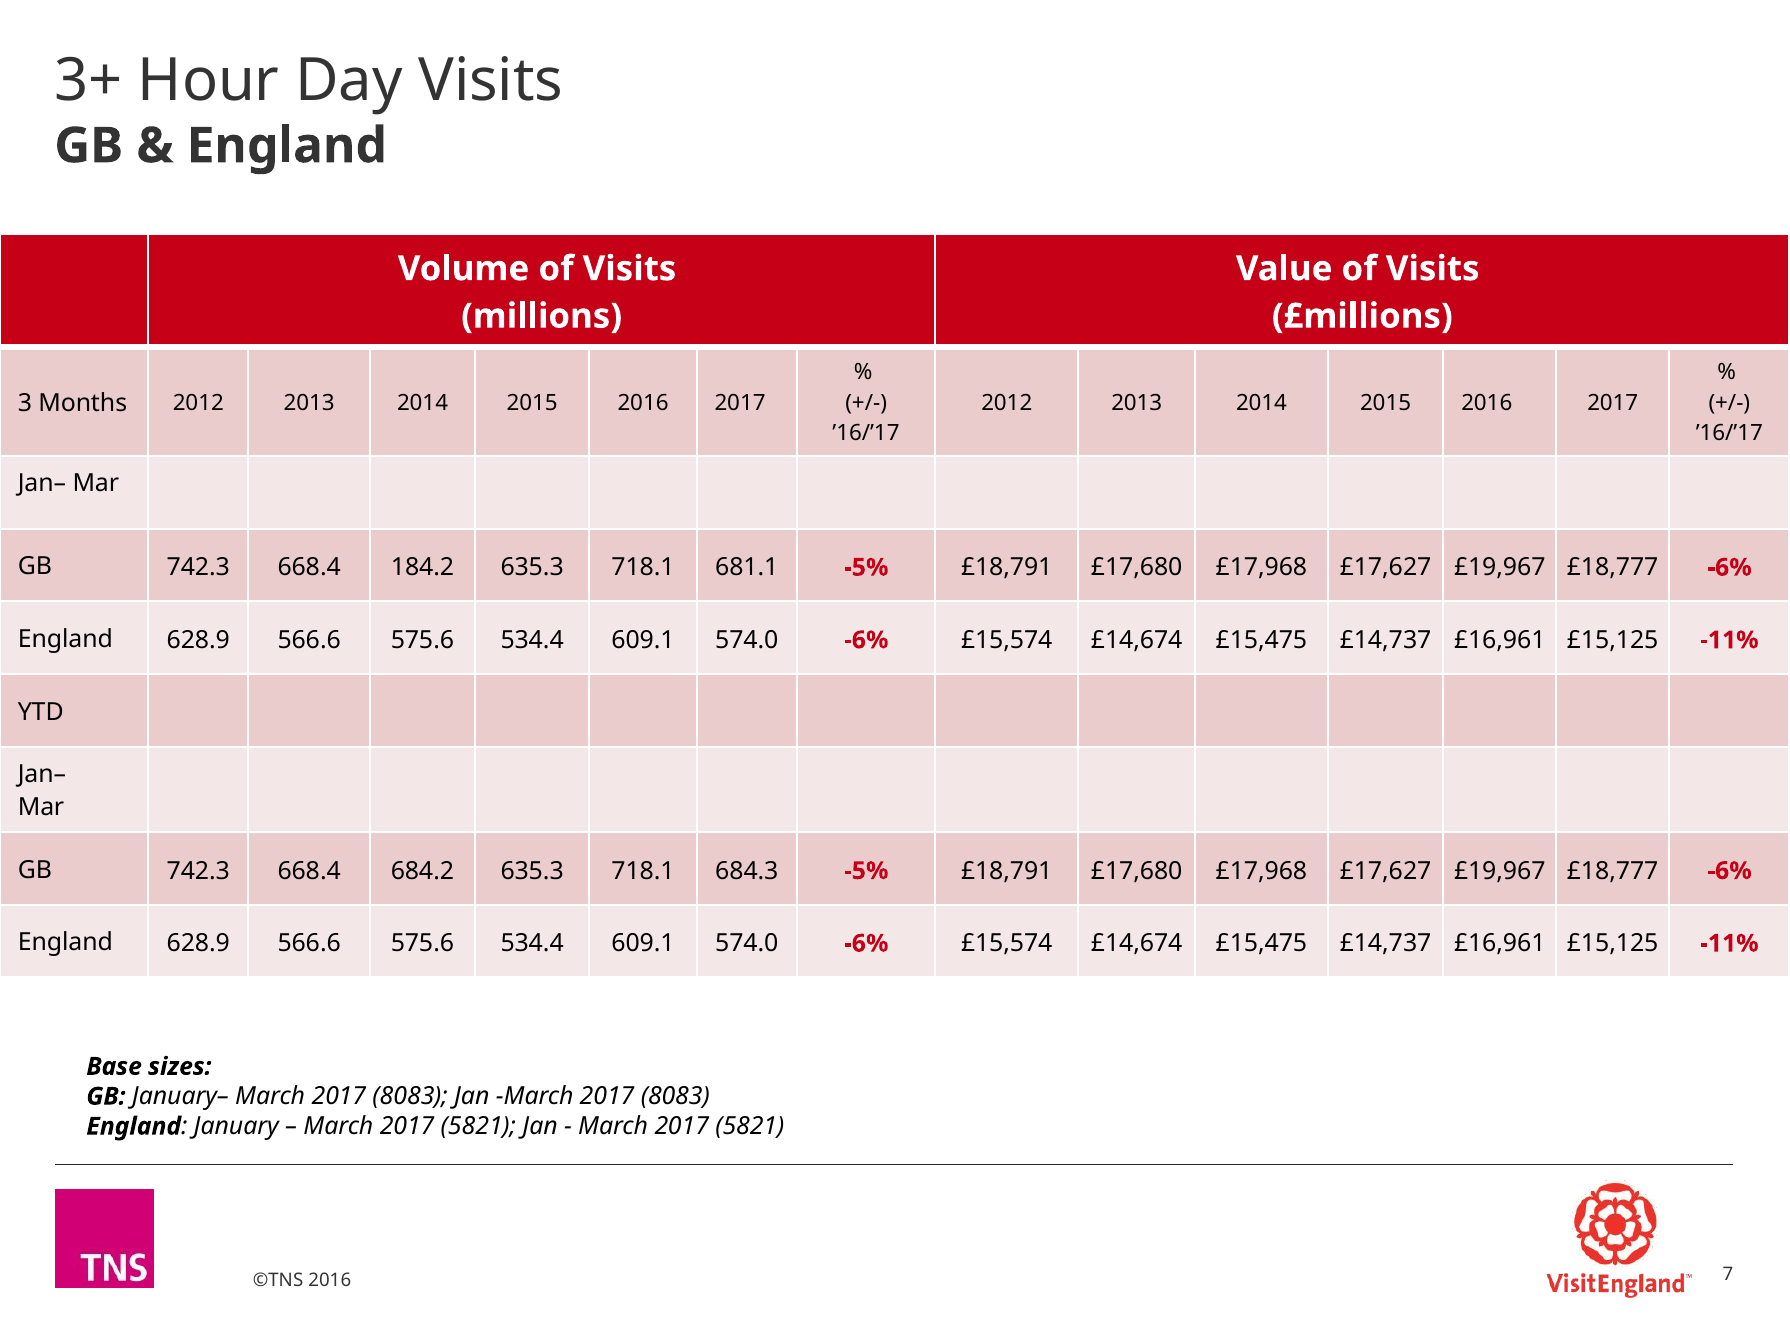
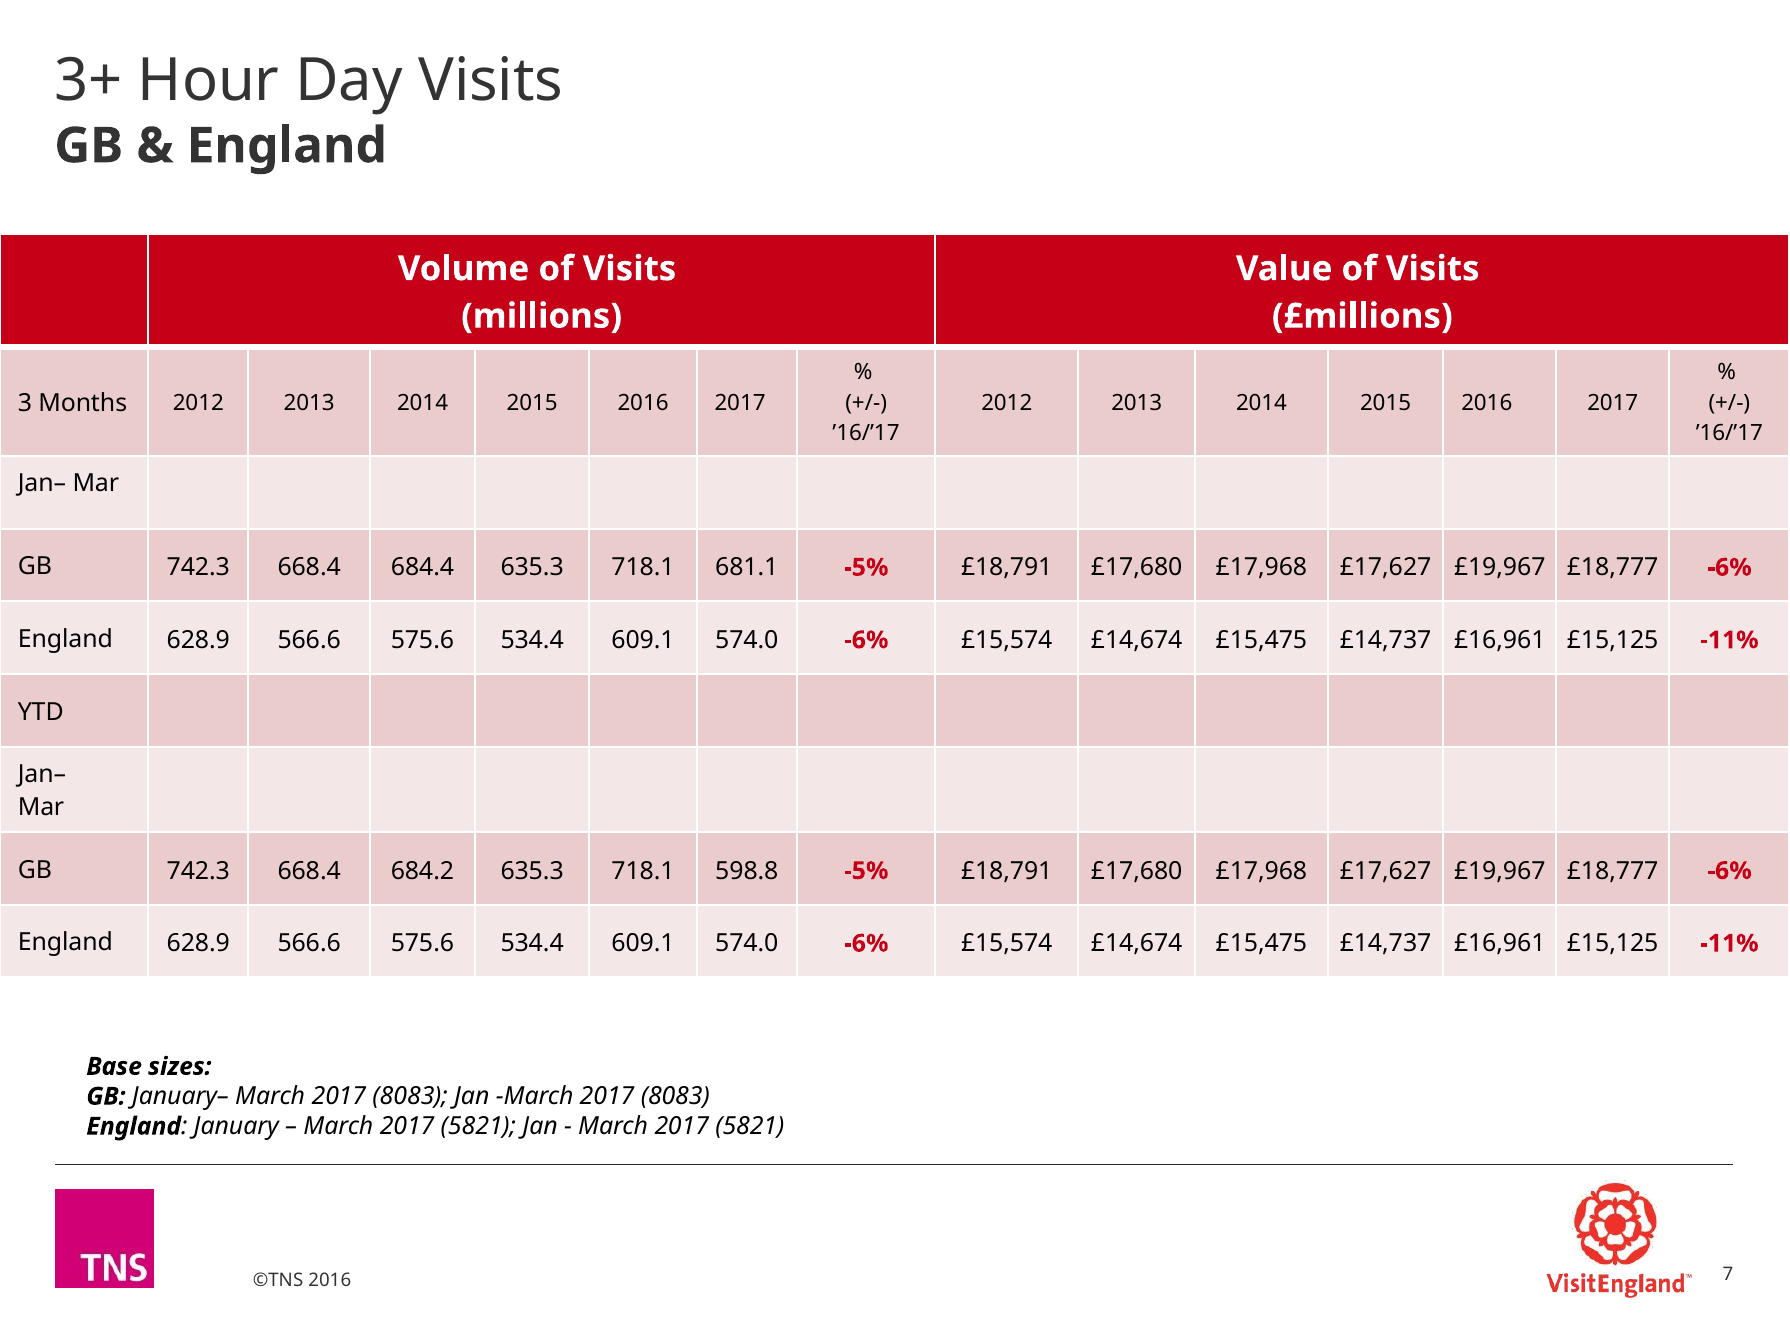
184.2: 184.2 -> 684.4
684.3: 684.3 -> 598.8
